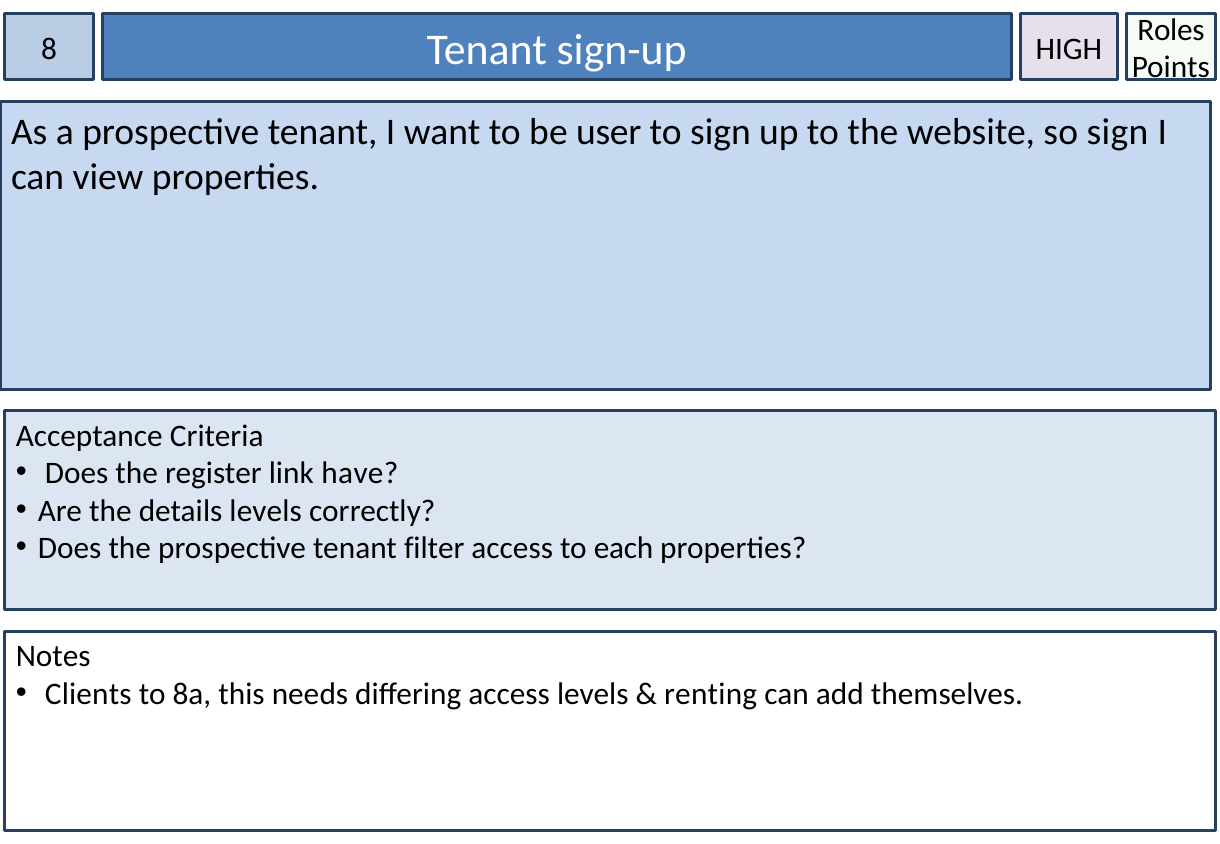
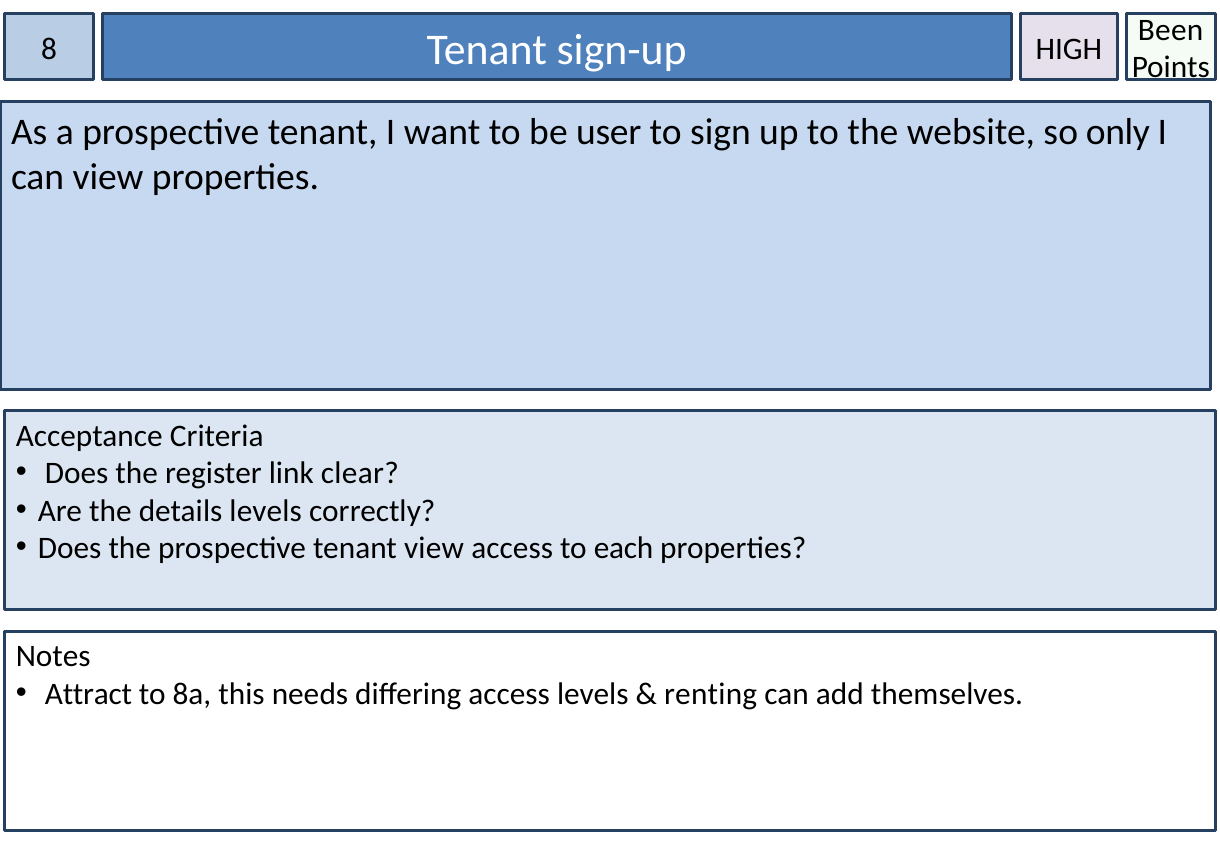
Roles: Roles -> Been
so sign: sign -> only
have: have -> clear
tenant filter: filter -> view
Clients: Clients -> Attract
